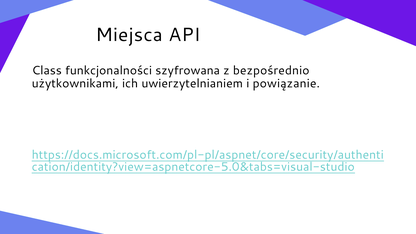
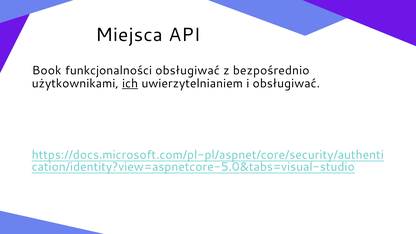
Class: Class -> Book
funkcjonalności szyfrowana: szyfrowana -> obsługiwać
ich underline: none -> present
i powiązanie: powiązanie -> obsługiwać
